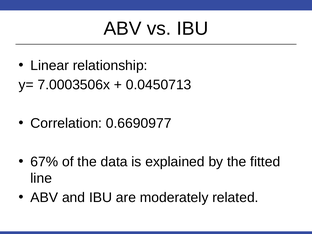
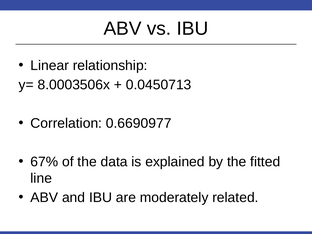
7.0003506x: 7.0003506x -> 8.0003506x
